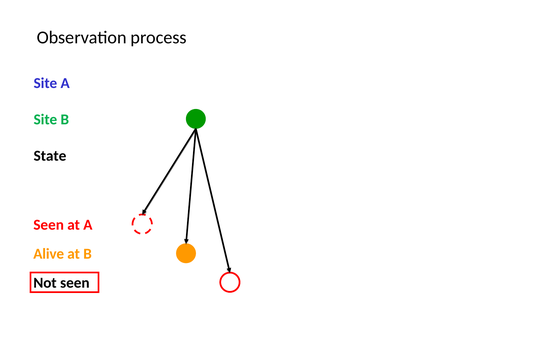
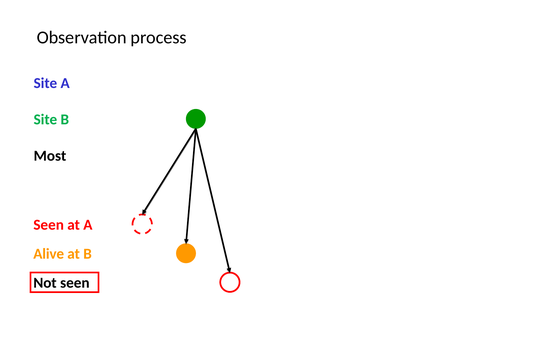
State: State -> Most
